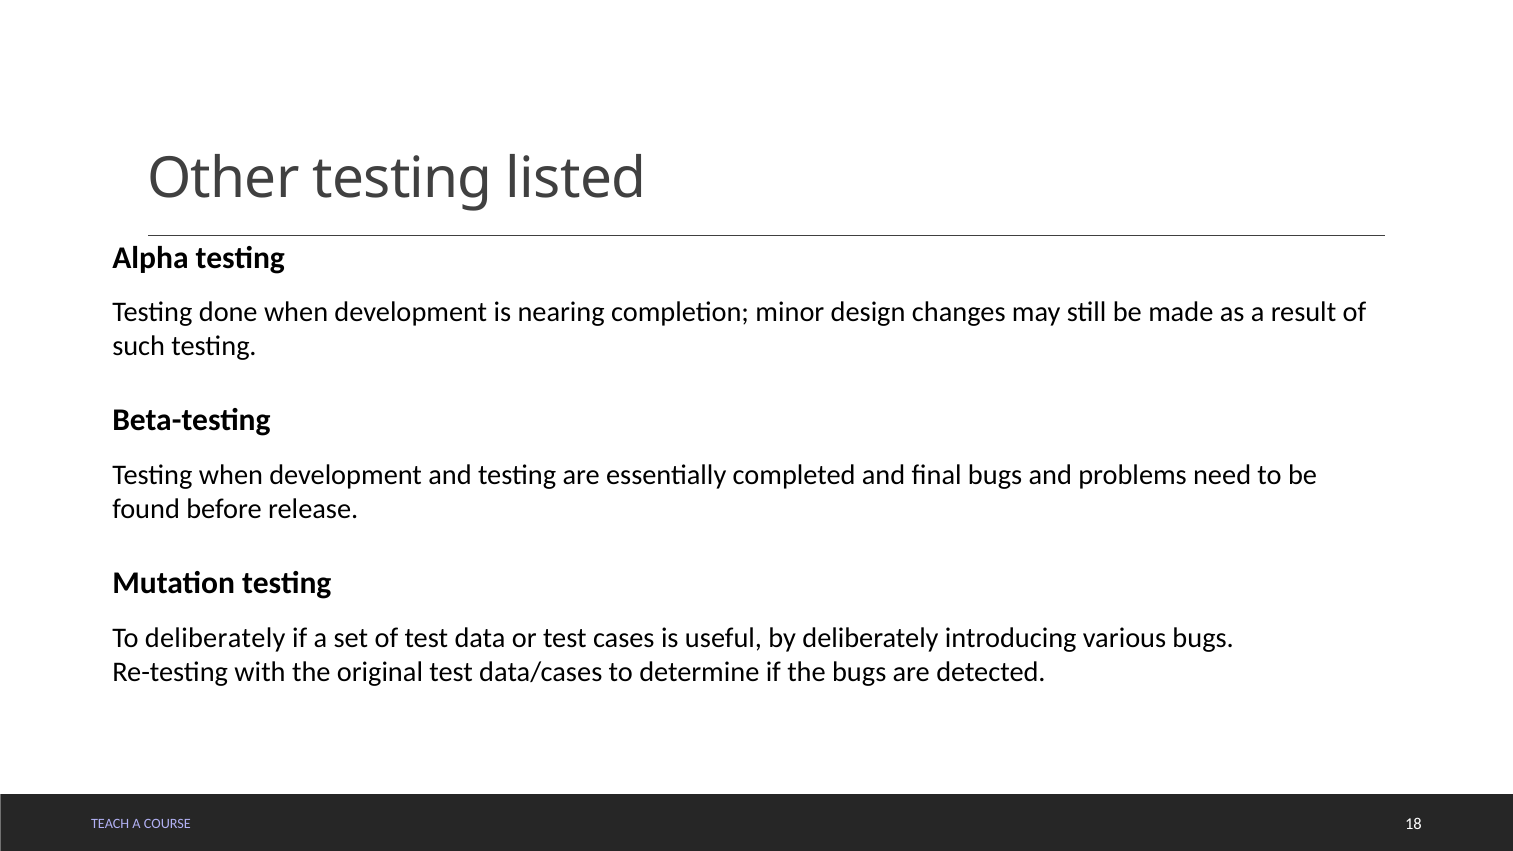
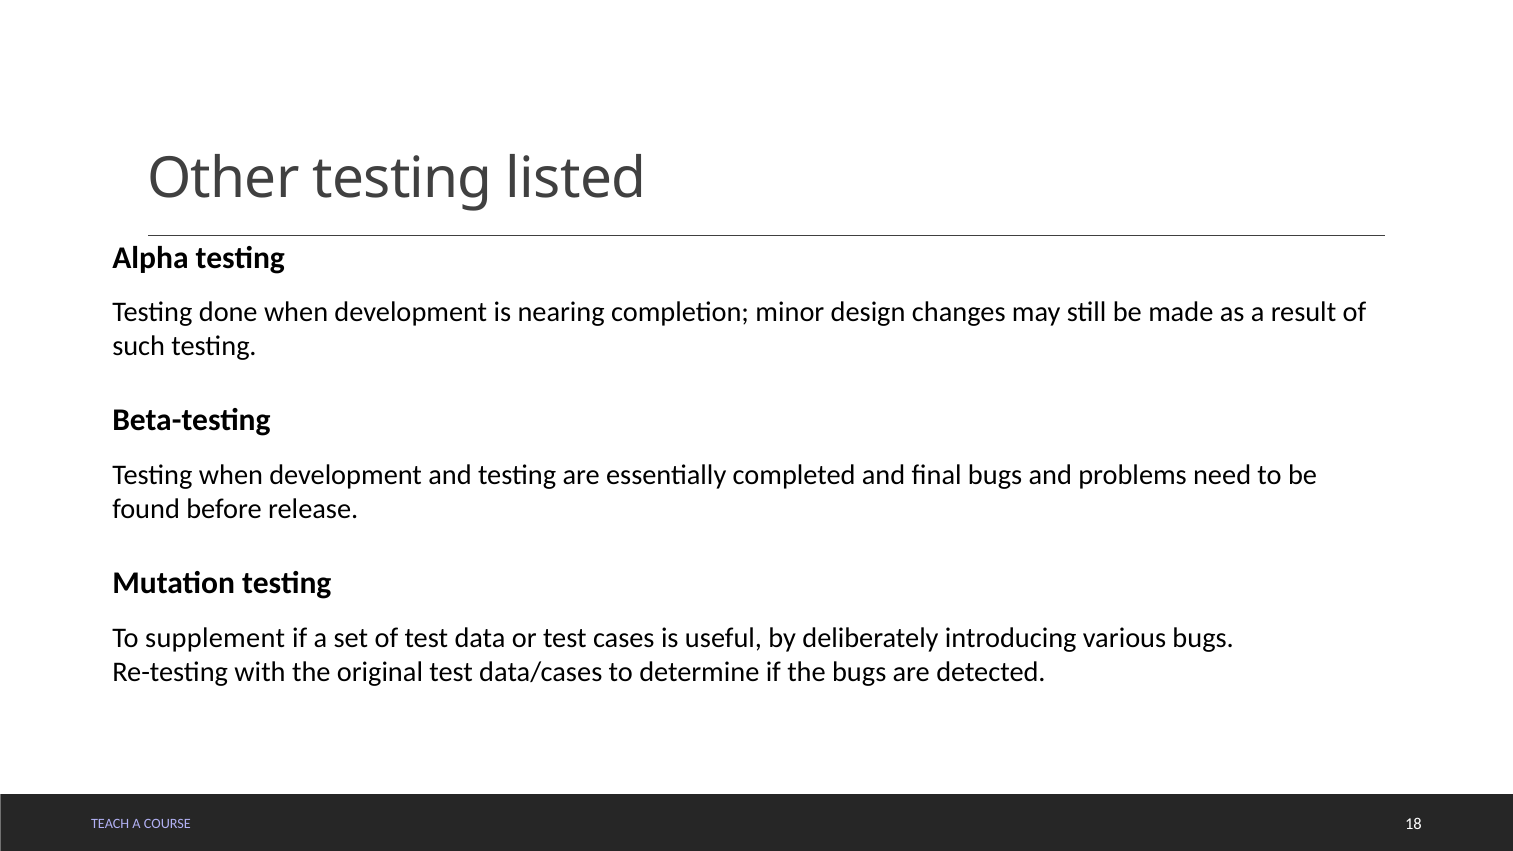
To deliberately: deliberately -> supplement
